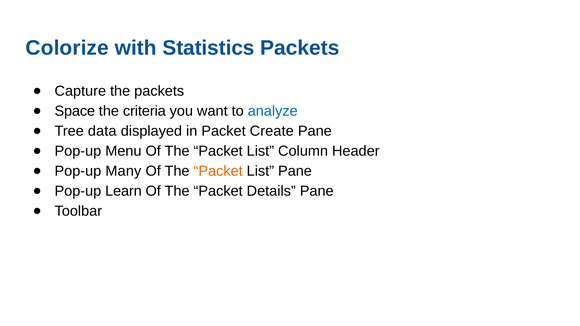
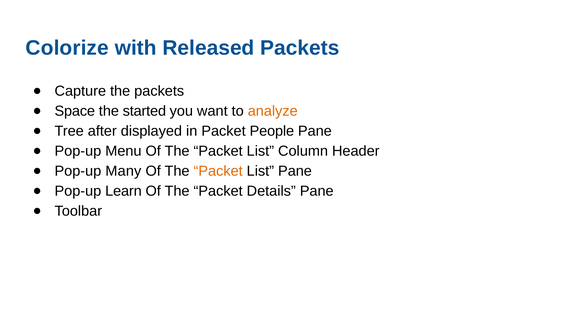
Statistics: Statistics -> Released
criteria: criteria -> started
analyze colour: blue -> orange
data: data -> after
Create: Create -> People
